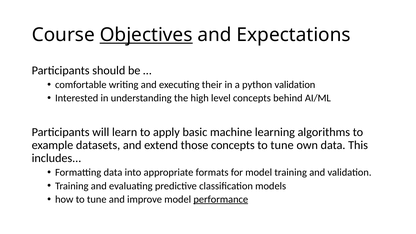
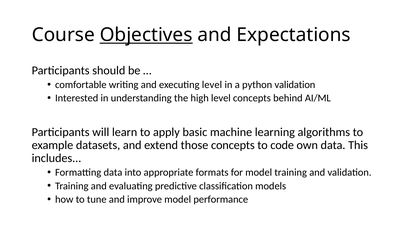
executing their: their -> level
tune at (282, 145): tune -> code
performance underline: present -> none
